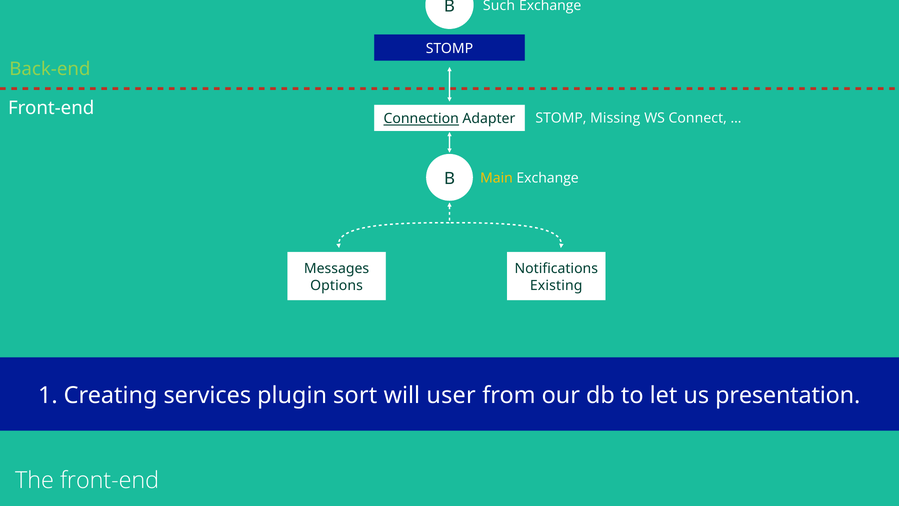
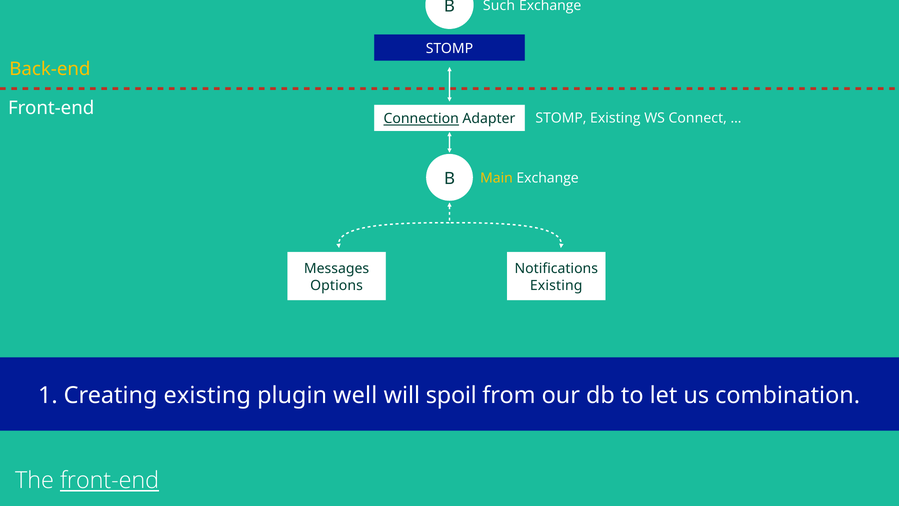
Back-end colour: light green -> yellow
STOMP Missing: Missing -> Existing
Creating services: services -> existing
sort: sort -> well
user: user -> spoil
presentation: presentation -> combination
front-end at (110, 480) underline: none -> present
